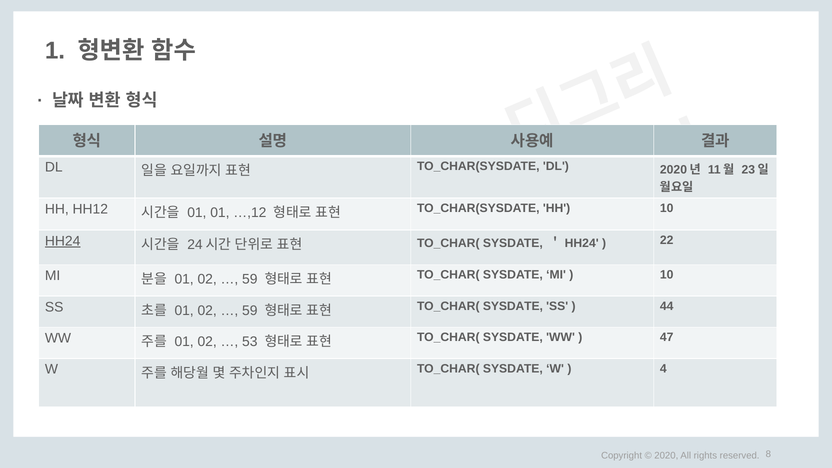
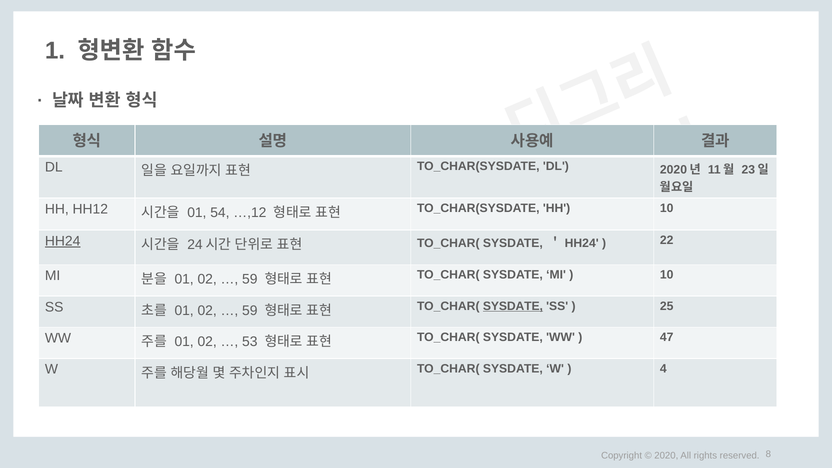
01 01: 01 -> 54
SYSDATE at (513, 306) underline: none -> present
44: 44 -> 25
